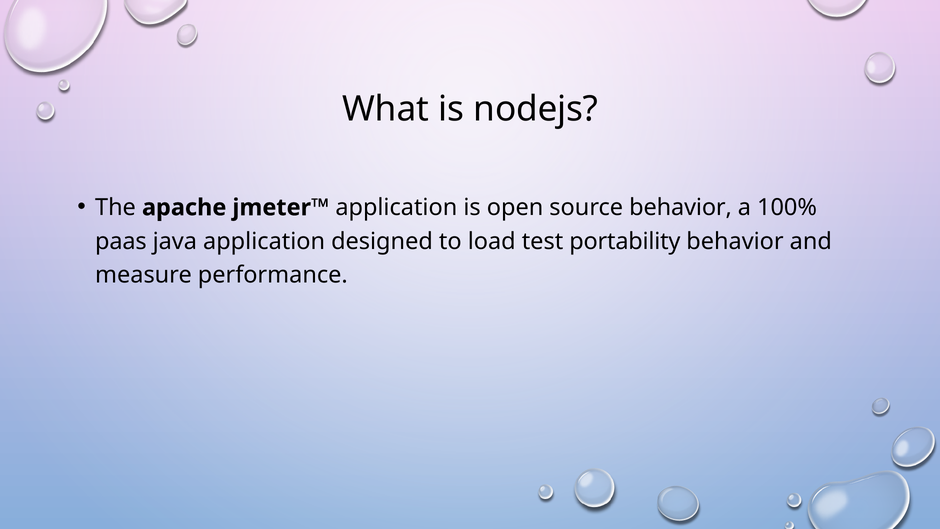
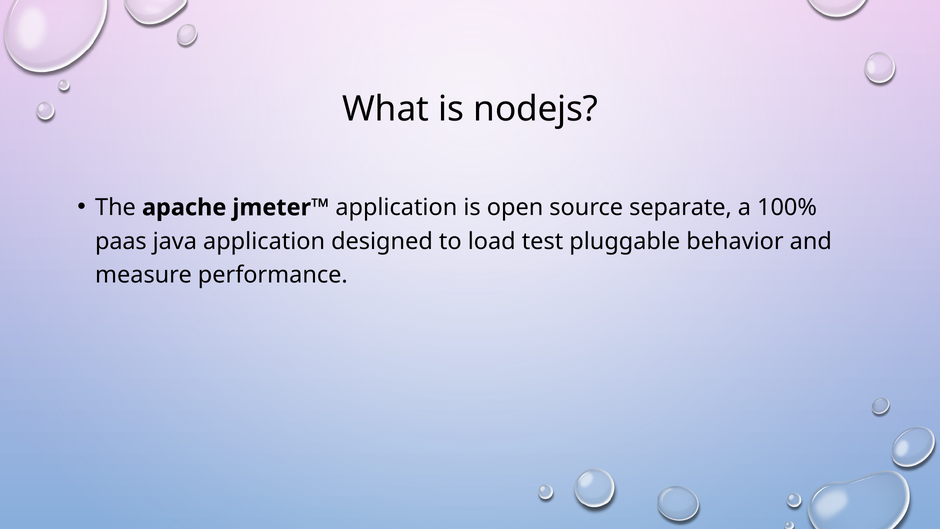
source behavior: behavior -> separate
portability: portability -> pluggable
